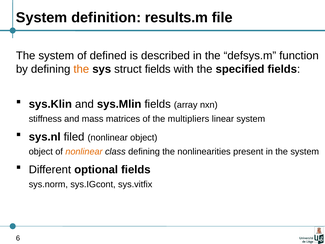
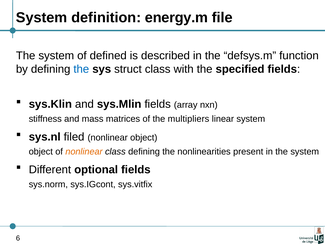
results.m: results.m -> energy.m
the at (81, 69) colour: orange -> blue
struct fields: fields -> class
